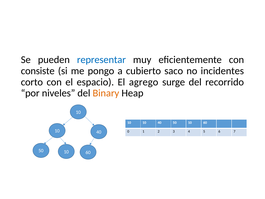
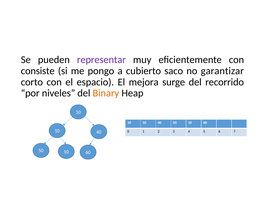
representar colour: blue -> purple
incidentes: incidentes -> garantizar
agrego: agrego -> mejora
